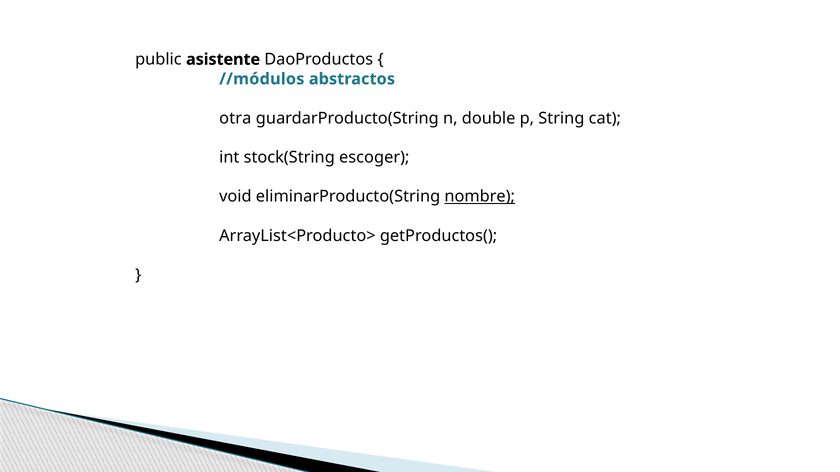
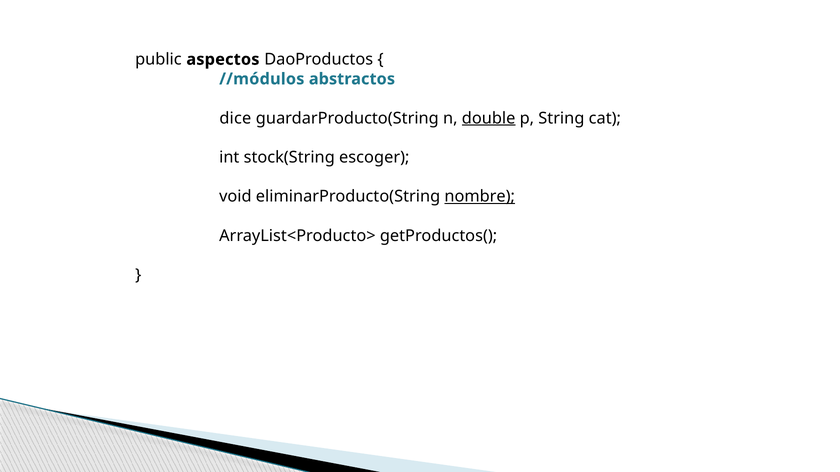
asistente: asistente -> aspectos
otra: otra -> dice
double underline: none -> present
